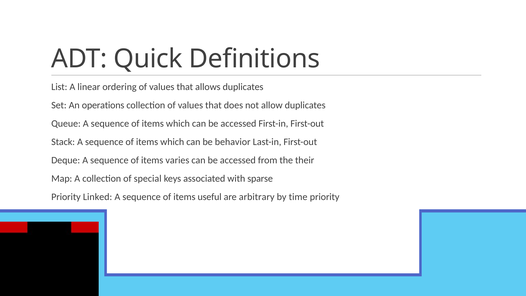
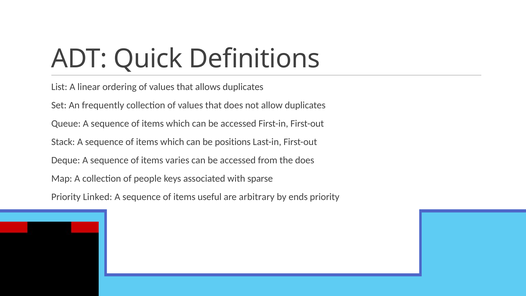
operations: operations -> frequently
behavior: behavior -> positions
the their: their -> does
special: special -> people
time: time -> ends
